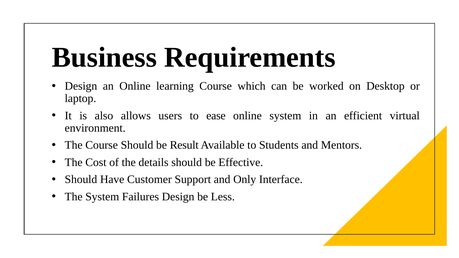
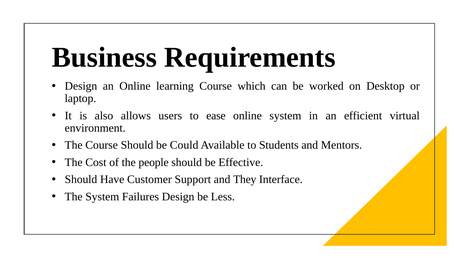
Result: Result -> Could
details: details -> people
Only: Only -> They
